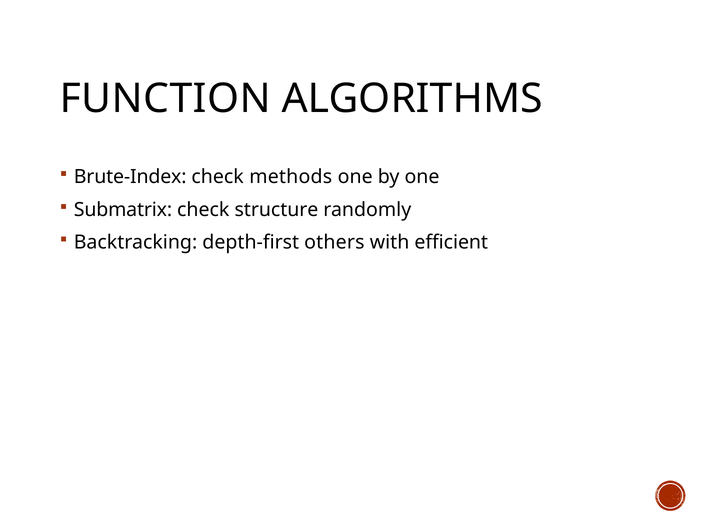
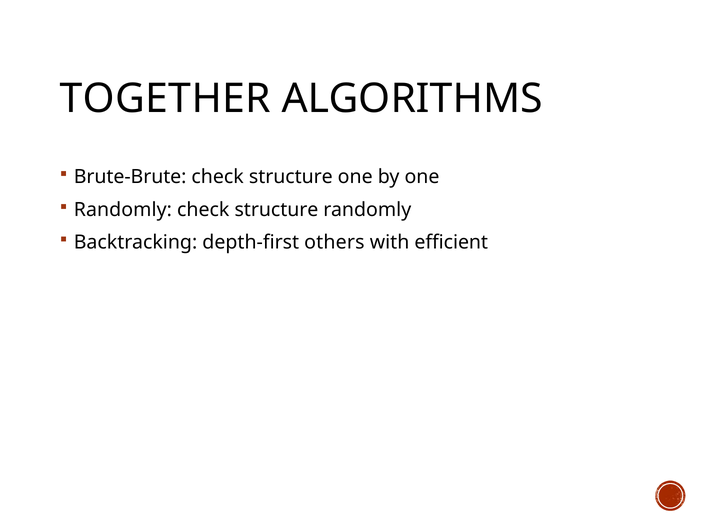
FUNCTION: FUNCTION -> TOGETHER
Brute-Index: Brute-Index -> Brute-Brute
methods at (291, 177): methods -> structure
Submatrix at (123, 210): Submatrix -> Randomly
